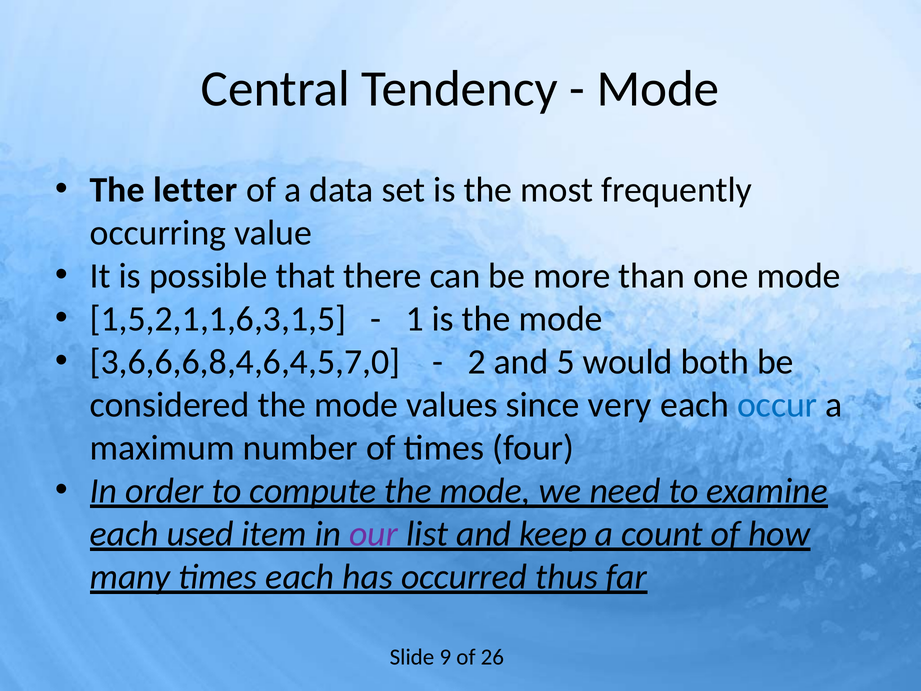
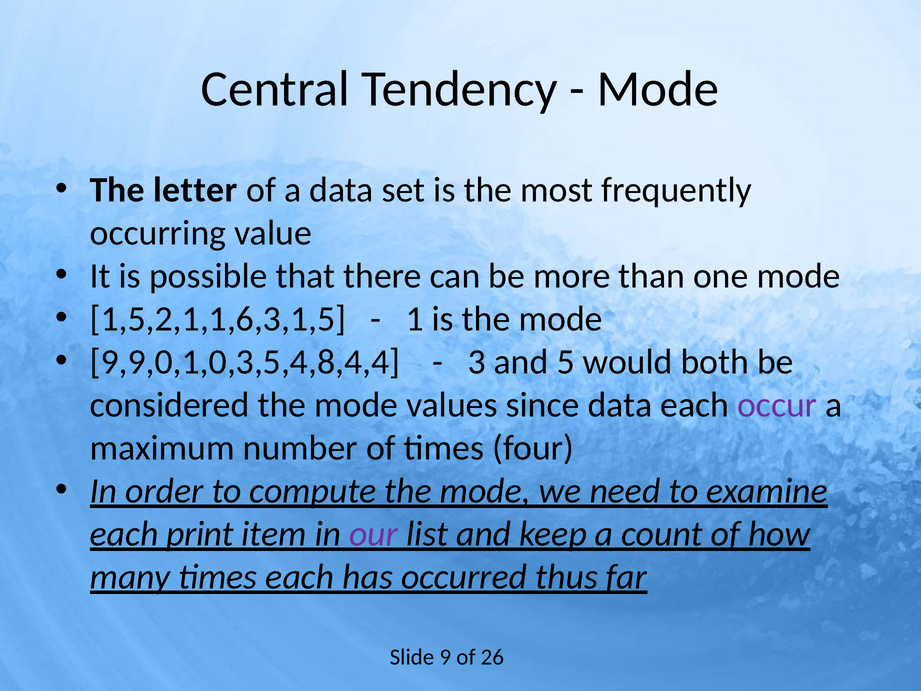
3,6,6,6,8,4,6,4,5,7,0: 3,6,6,6,8,4,6,4,5,7,0 -> 9,9,0,1,0,3,5,4,8,4,4
2: 2 -> 3
since very: very -> data
occur colour: blue -> purple
used: used -> print
